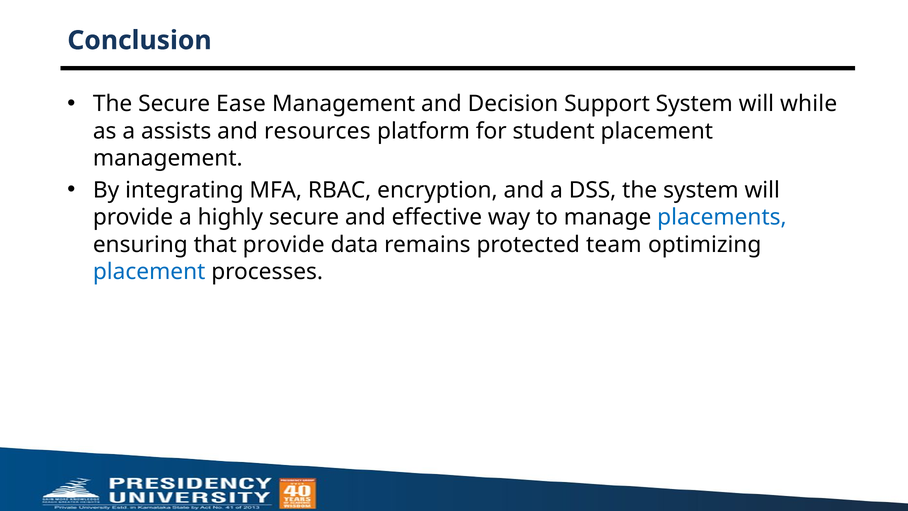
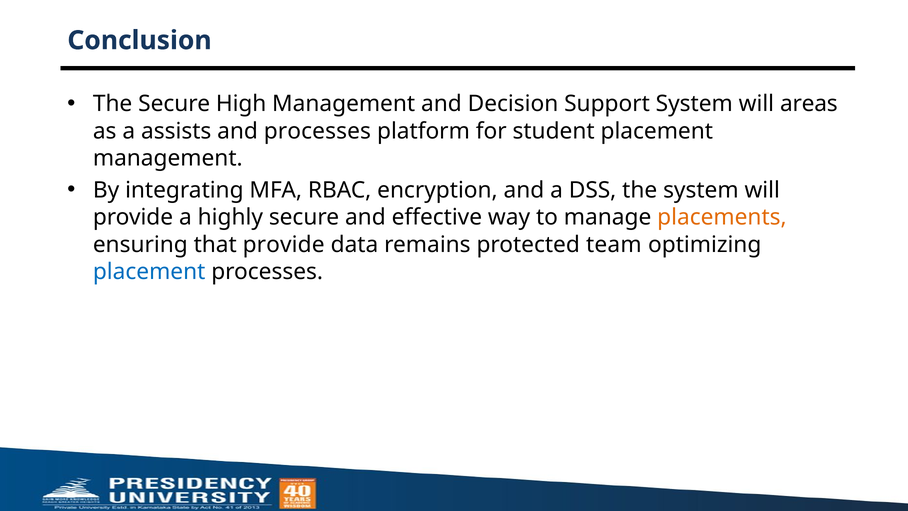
Ease: Ease -> High
while: while -> areas
and resources: resources -> processes
placements colour: blue -> orange
